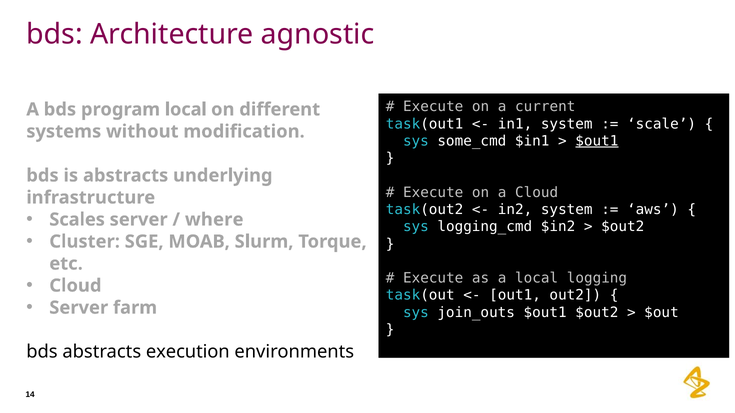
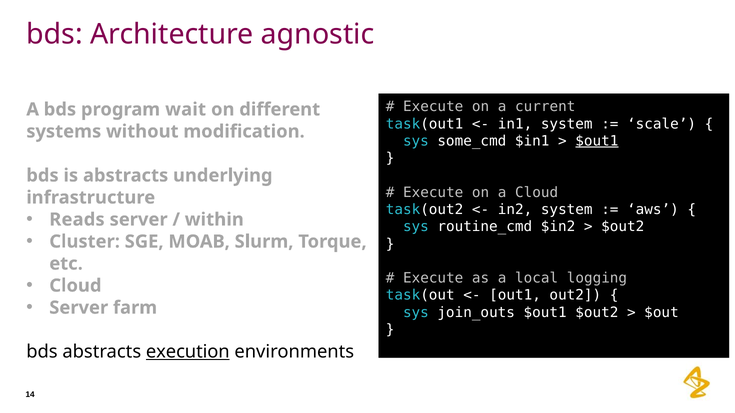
program local: local -> wait
Scales: Scales -> Reads
where: where -> within
logging_cmd: logging_cmd -> routine_cmd
execution underline: none -> present
